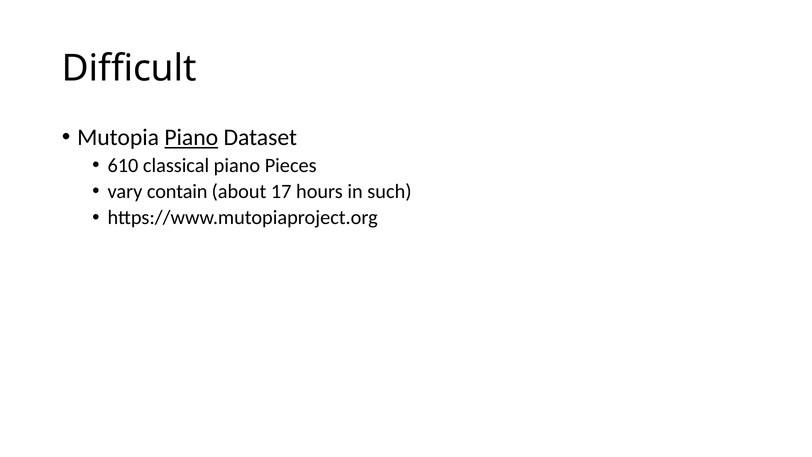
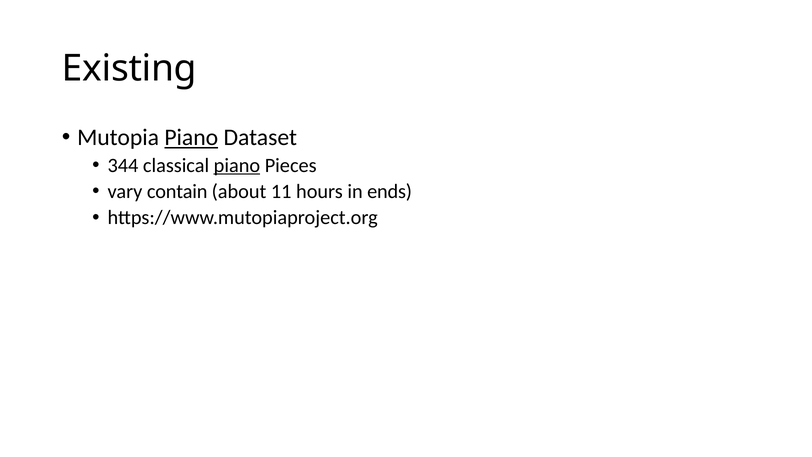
Difficult: Difficult -> Existing
610: 610 -> 344
piano at (237, 165) underline: none -> present
17: 17 -> 11
such: such -> ends
